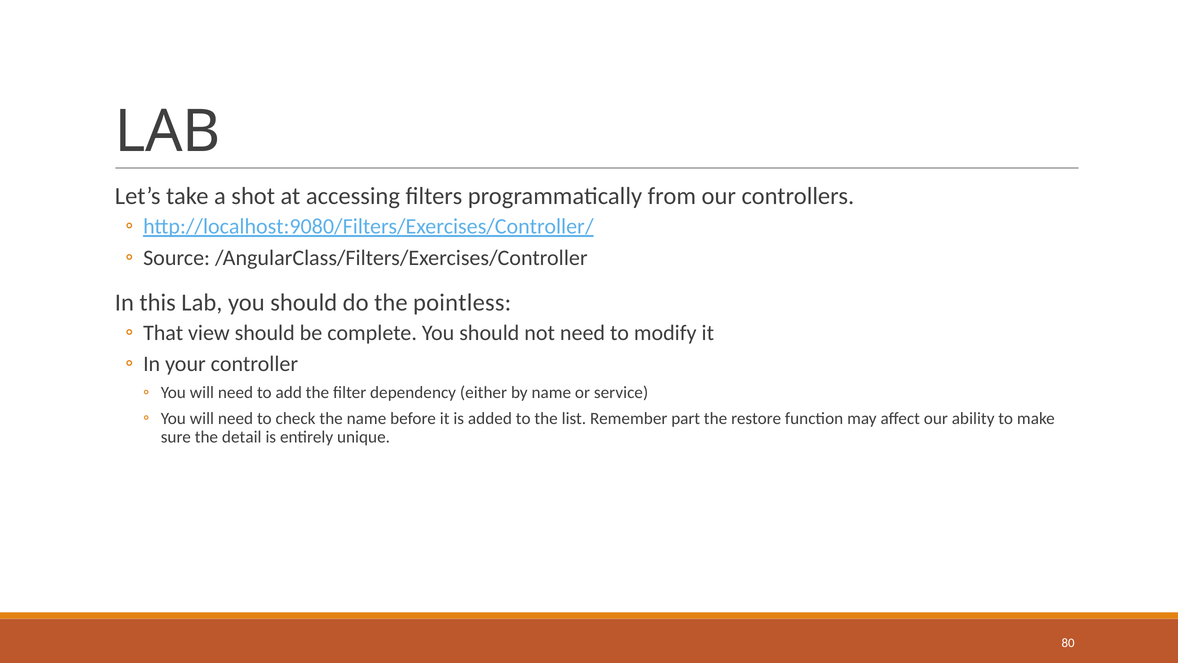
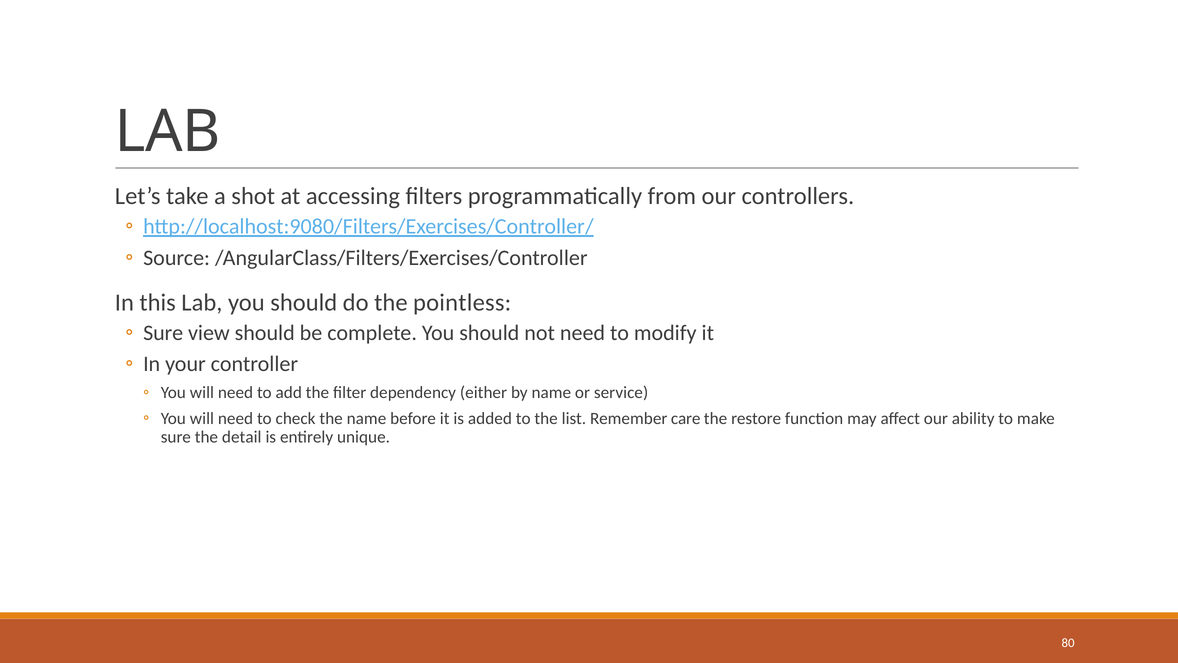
That at (163, 333): That -> Sure
part: part -> care
